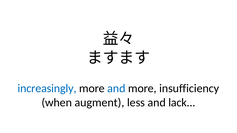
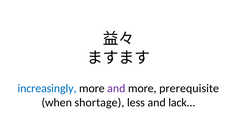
and at (116, 89) colour: blue -> purple
insufficiency: insufficiency -> prerequisite
augment: augment -> shortage
